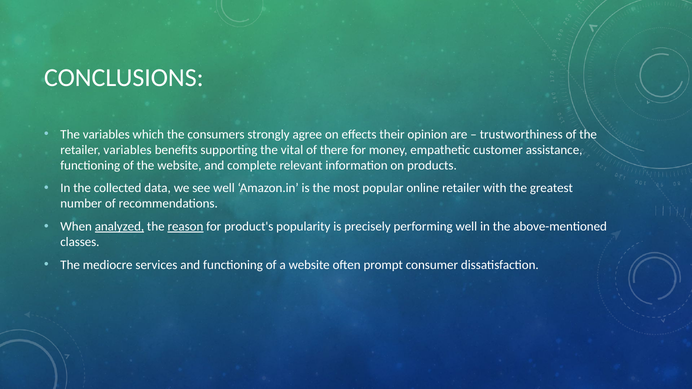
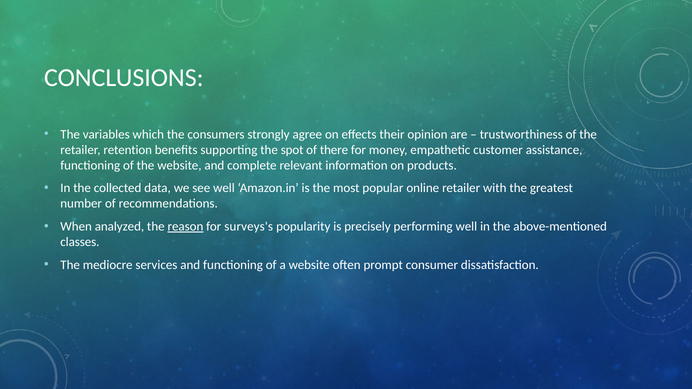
retailer variables: variables -> retention
vital: vital -> spot
analyzed underline: present -> none
product's: product's -> surveys's
